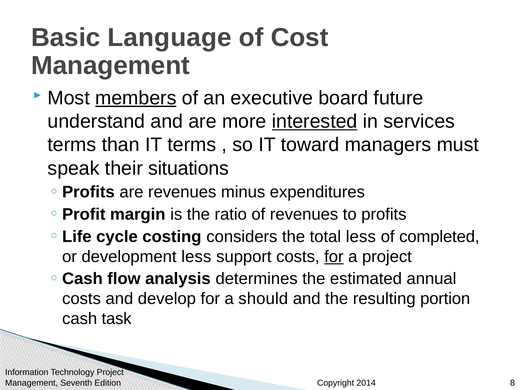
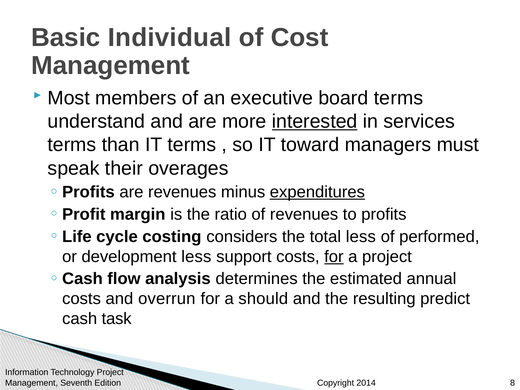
Language: Language -> Individual
members underline: present -> none
board future: future -> terms
situations: situations -> overages
expenditures underline: none -> present
completed: completed -> performed
develop: develop -> overrun
portion: portion -> predict
